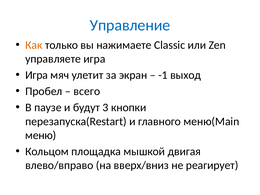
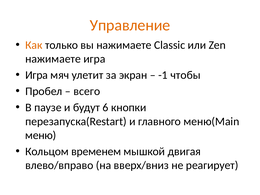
Управление colour: blue -> orange
управляете at (53, 59): управляете -> нажимаете
выход: выход -> чтобы
3: 3 -> 6
площадка: площадка -> временем
